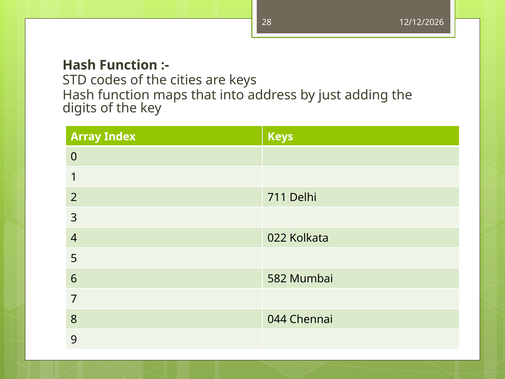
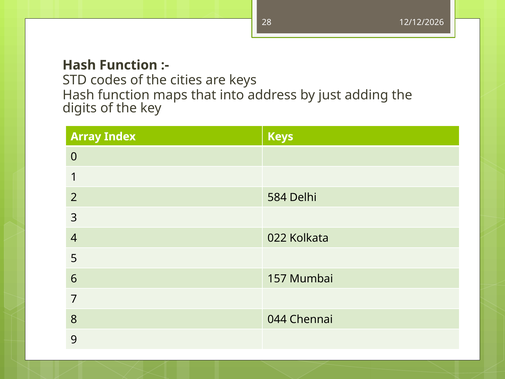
711: 711 -> 584
582: 582 -> 157
